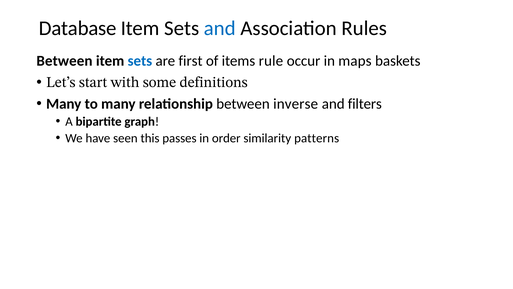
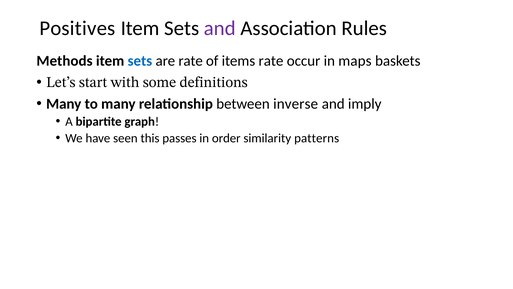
Database: Database -> Positives
and at (220, 28) colour: blue -> purple
Between at (64, 61): Between -> Methods
are first: first -> rate
items rule: rule -> rate
filters: filters -> imply
